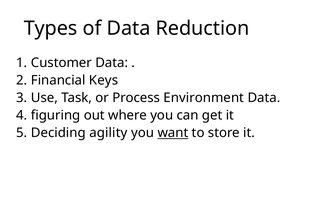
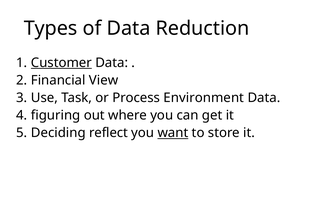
Customer underline: none -> present
Keys: Keys -> View
agility: agility -> reflect
